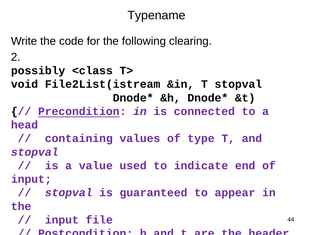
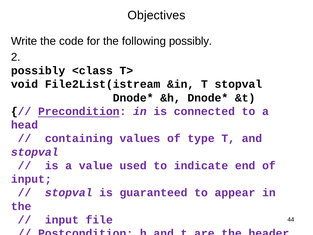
Typename: Typename -> Objectives
following clearing: clearing -> possibly
